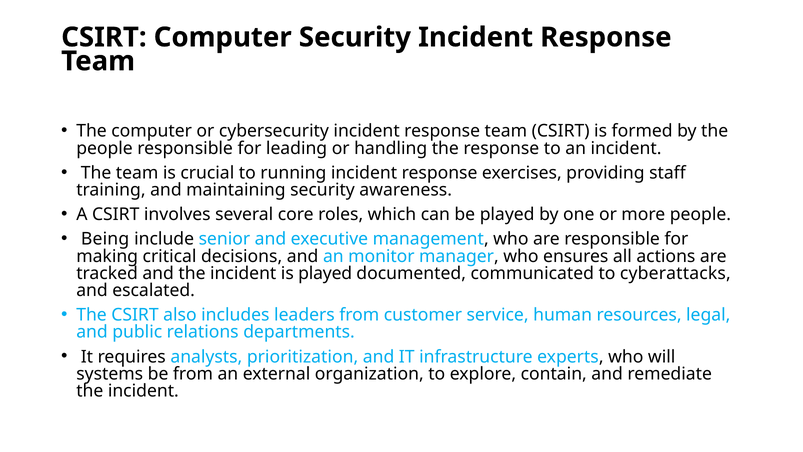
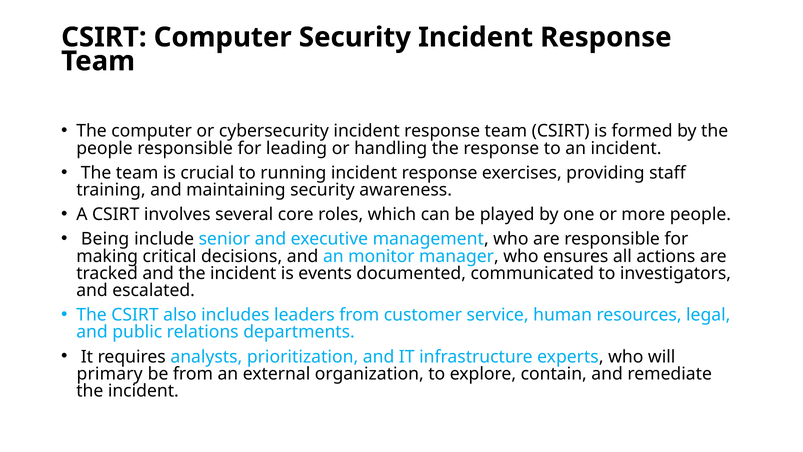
is played: played -> events
cyberattacks: cyberattacks -> investigators
systems: systems -> primary
